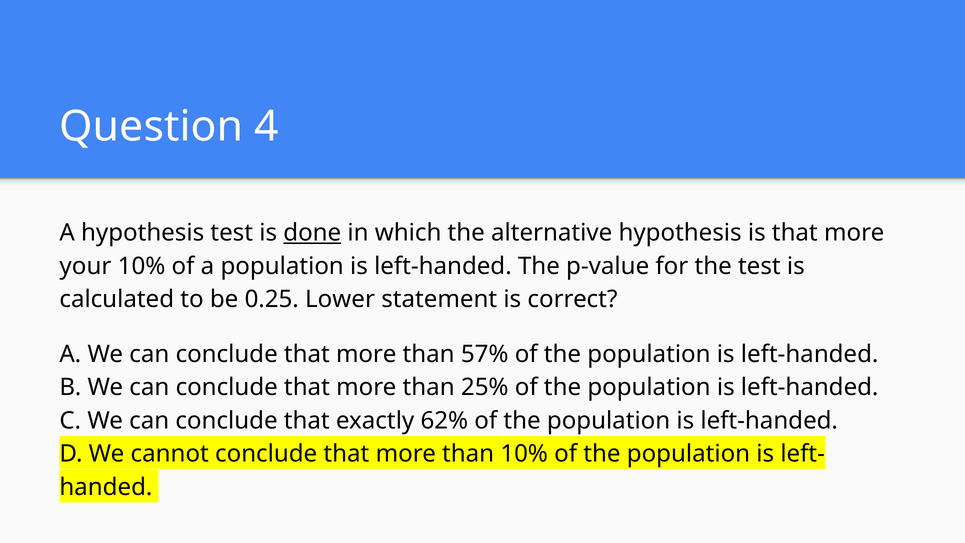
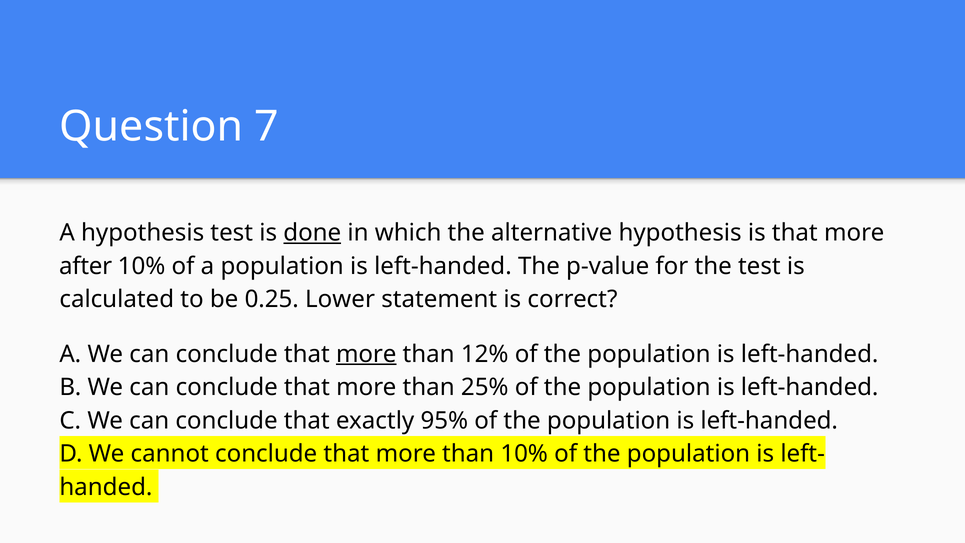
4: 4 -> 7
your: your -> after
more at (366, 354) underline: none -> present
57%: 57% -> 12%
62%: 62% -> 95%
